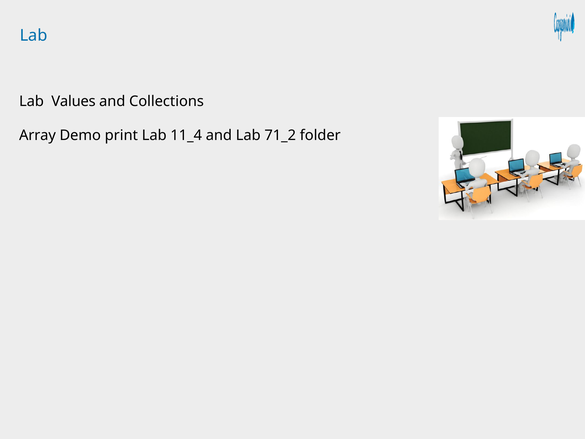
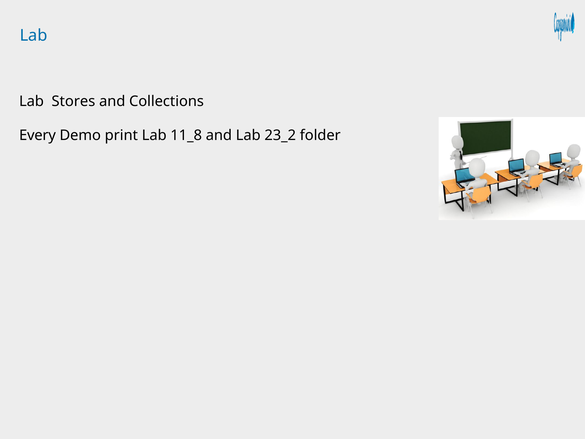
Values: Values -> Stores
Array: Array -> Every
11_4: 11_4 -> 11_8
71_2: 71_2 -> 23_2
